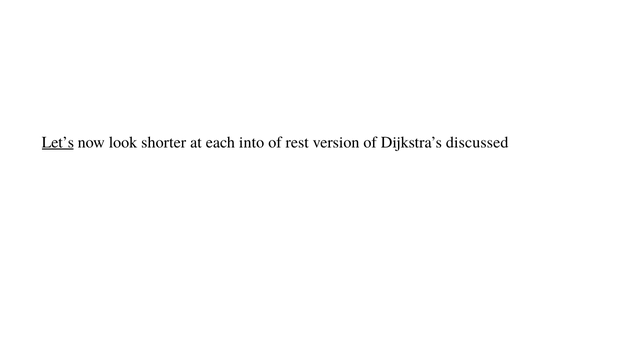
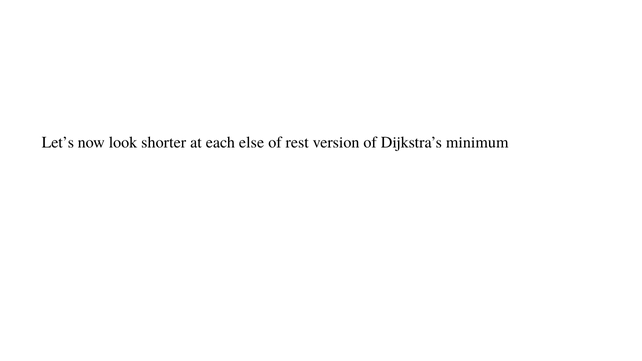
Let’s underline: present -> none
into: into -> else
discussed: discussed -> minimum
